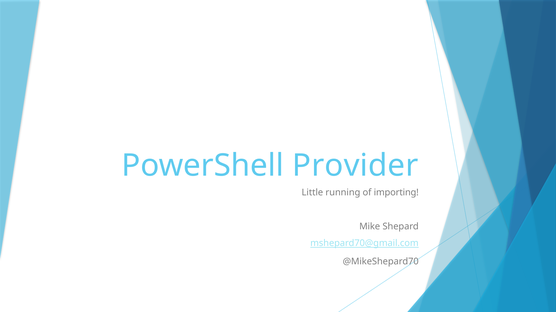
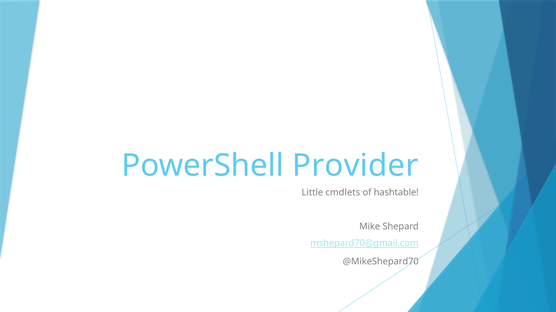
running: running -> cmdlets
importing: importing -> hashtable
